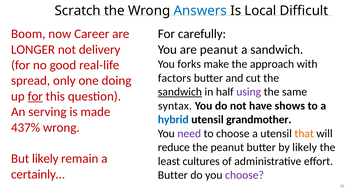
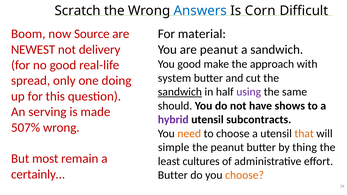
Local: Local -> Corn
Career: Career -> Source
carefully: carefully -> material
LONGER: LONGER -> NEWEST
You forks: forks -> good
factors: factors -> system
for at (35, 96) underline: present -> none
syntax: syntax -> should
hybrid colour: blue -> purple
grandmother: grandmother -> subcontracts
437%: 437% -> 507%
need colour: purple -> orange
reduce: reduce -> simple
by likely: likely -> thing
But likely: likely -> most
choose at (245, 175) colour: purple -> orange
